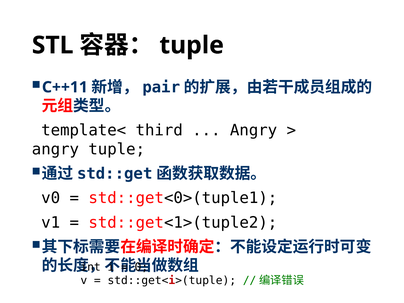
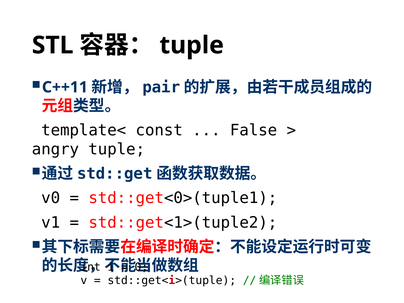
third: third -> const
Angry at (254, 130): Angry -> False
